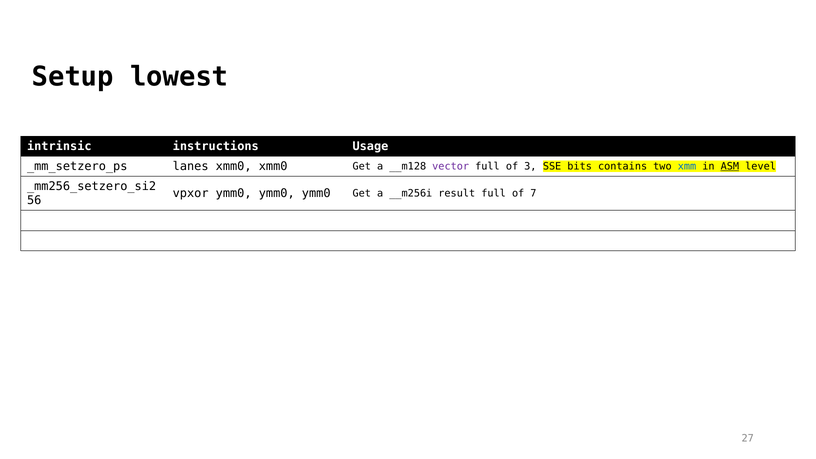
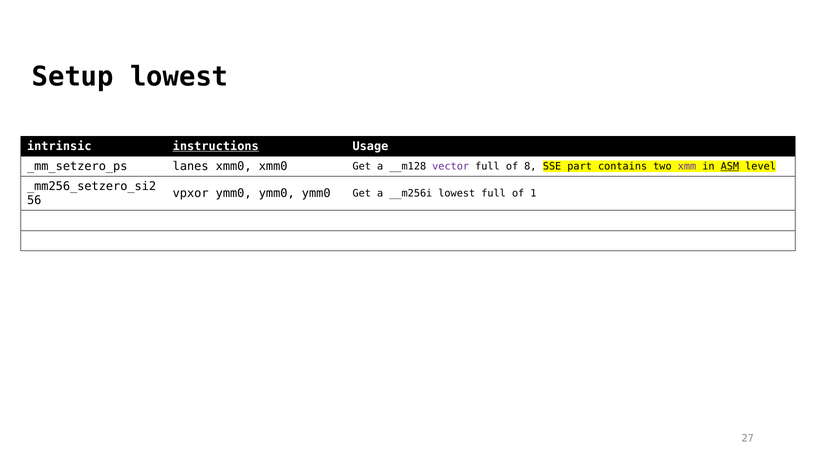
instructions underline: none -> present
3: 3 -> 8
bits: bits -> part
xmm colour: blue -> purple
result at (457, 193): result -> lowest
7: 7 -> 1
